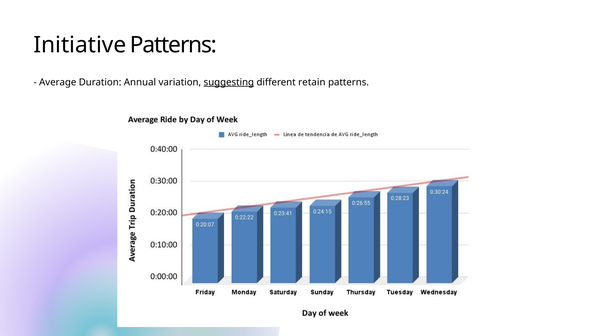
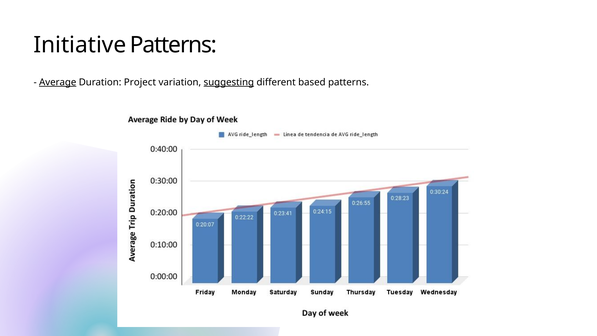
Average underline: none -> present
Annual: Annual -> Project
retain: retain -> based
